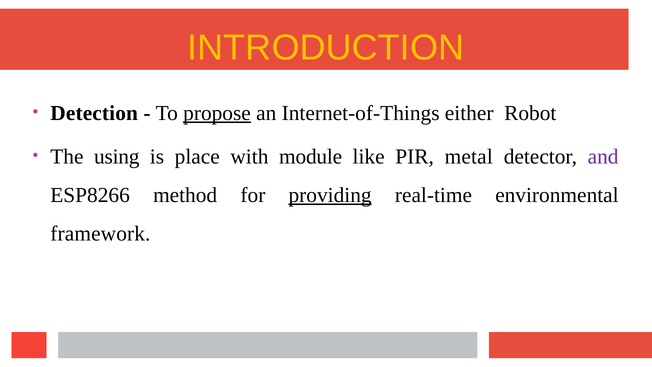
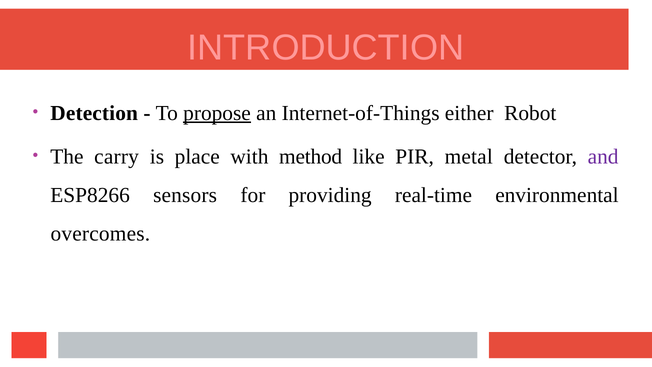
INTRODUCTION colour: yellow -> pink
using: using -> carry
module: module -> method
method: method -> sensors
providing underline: present -> none
framework: framework -> overcomes
